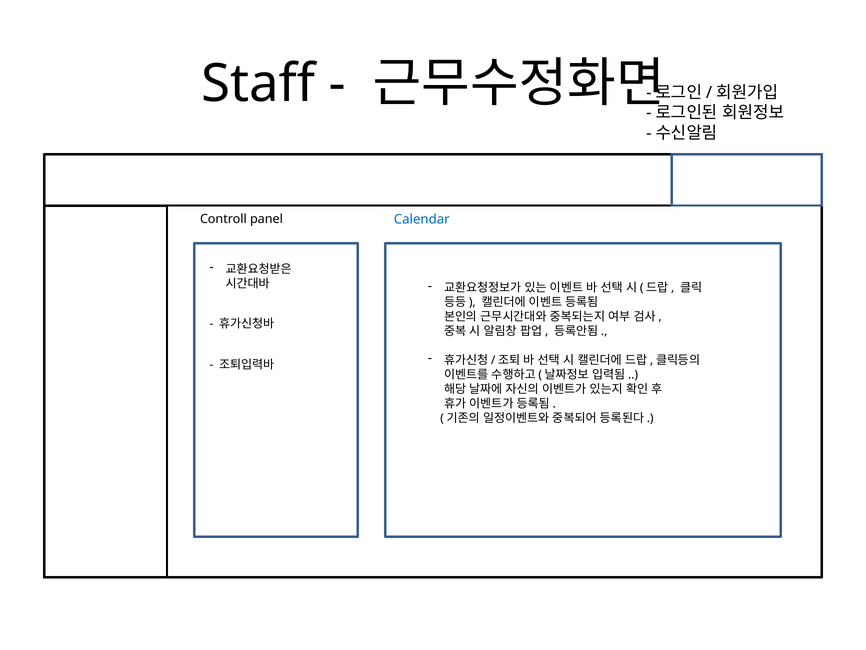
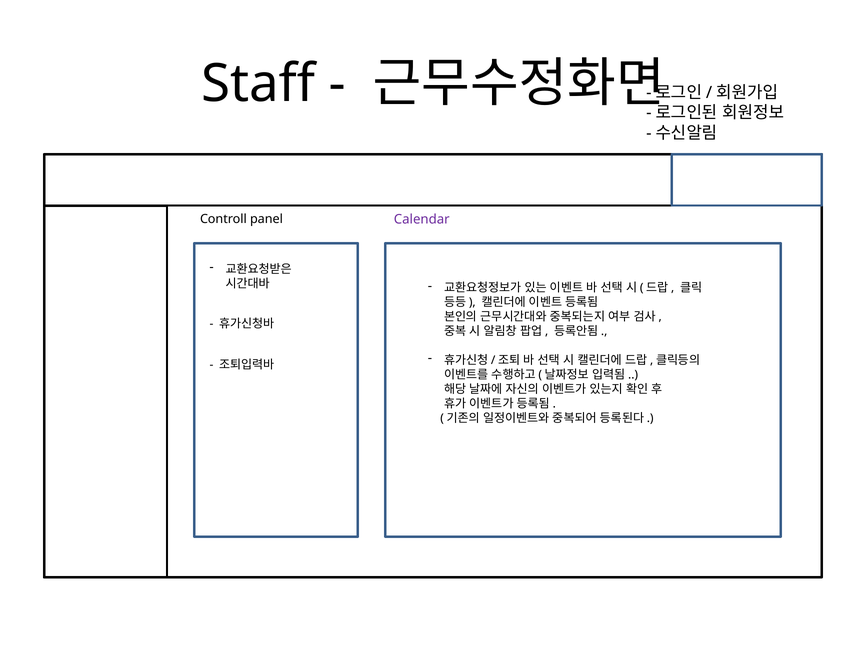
Calendar colour: blue -> purple
